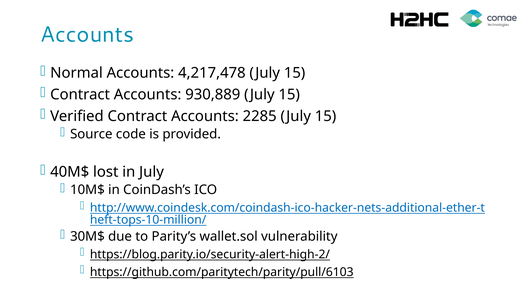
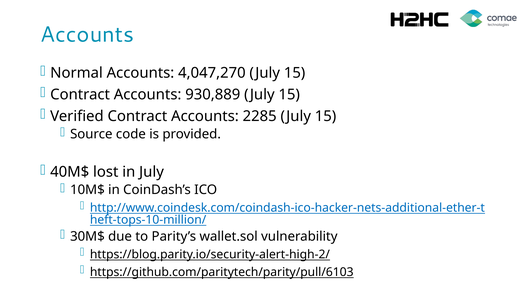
4,217,478: 4,217,478 -> 4,047,270
